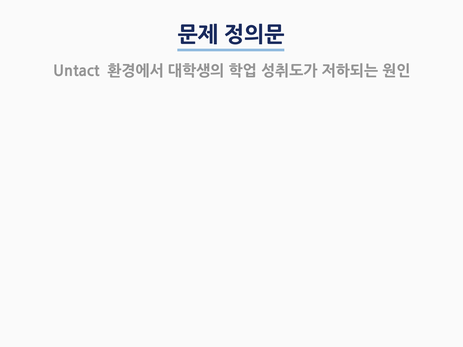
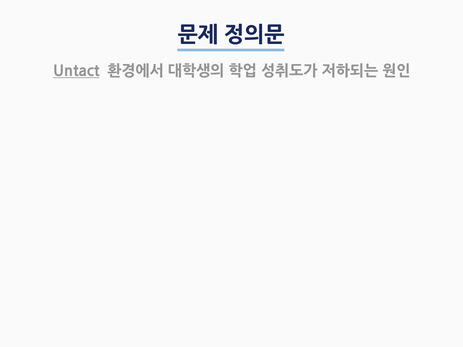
Untact underline: none -> present
